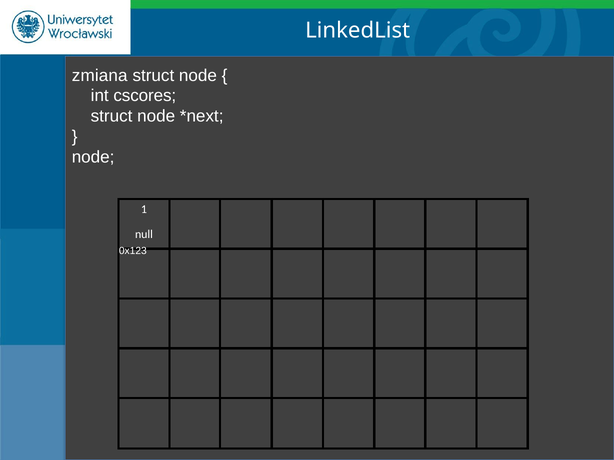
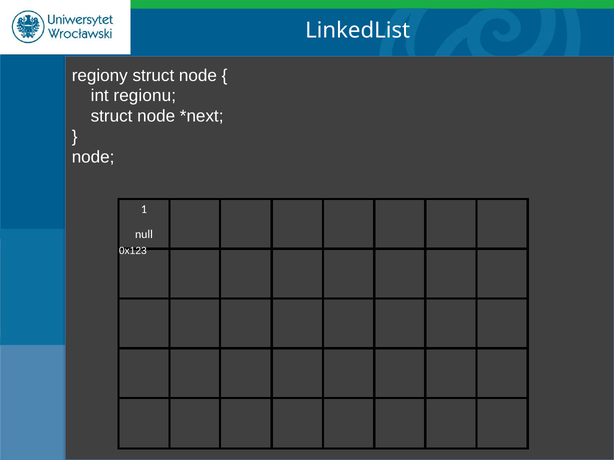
zmiana: zmiana -> regiony
cscores: cscores -> regionu
